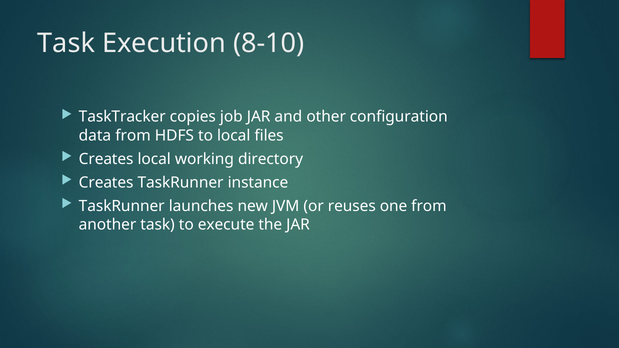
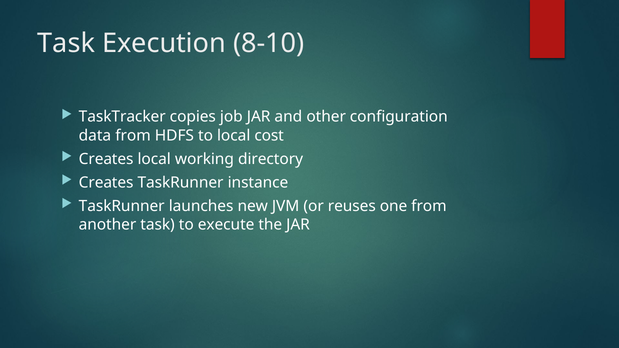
files: files -> cost
